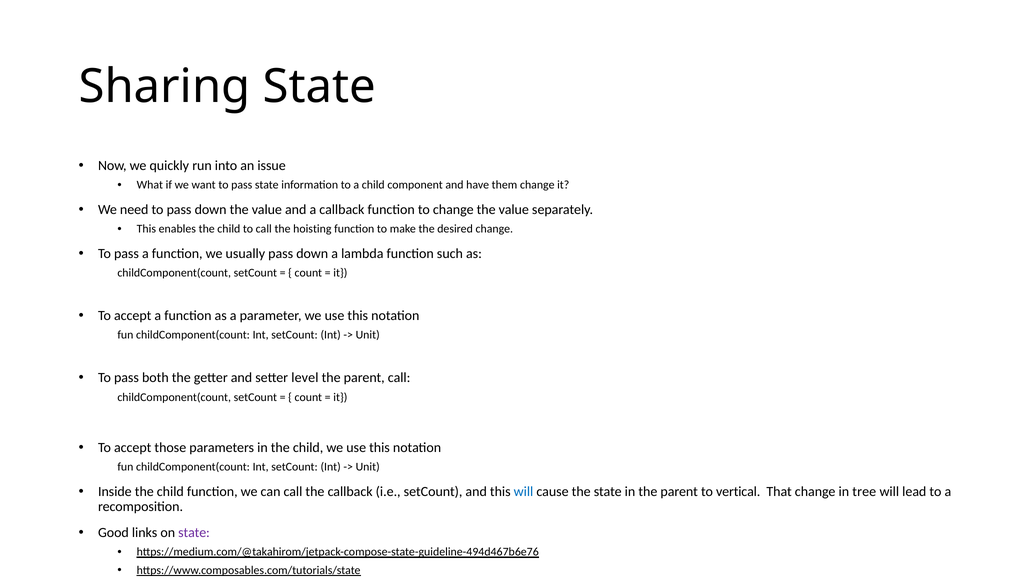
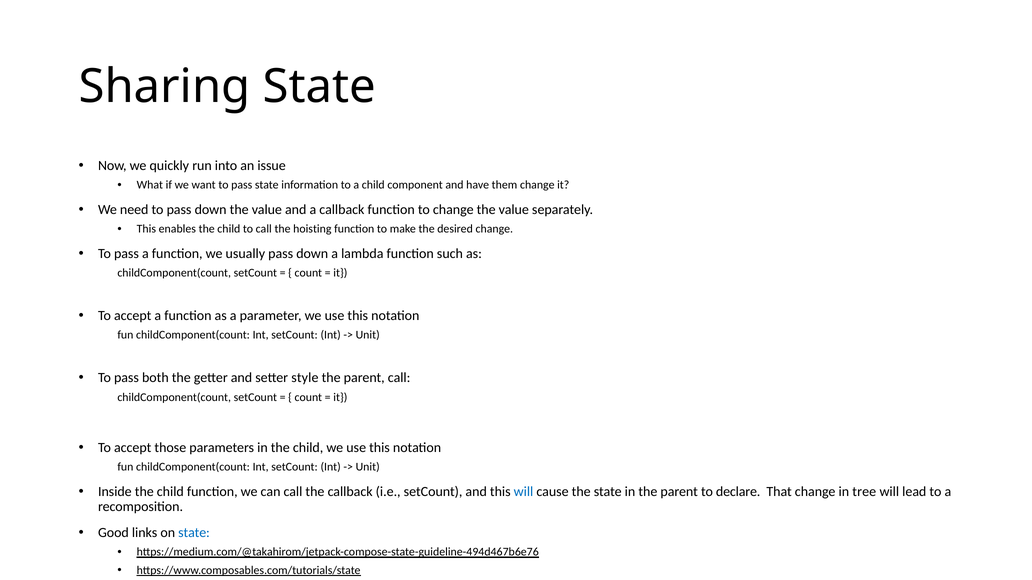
level: level -> style
vertical: vertical -> declare
state at (194, 533) colour: purple -> blue
